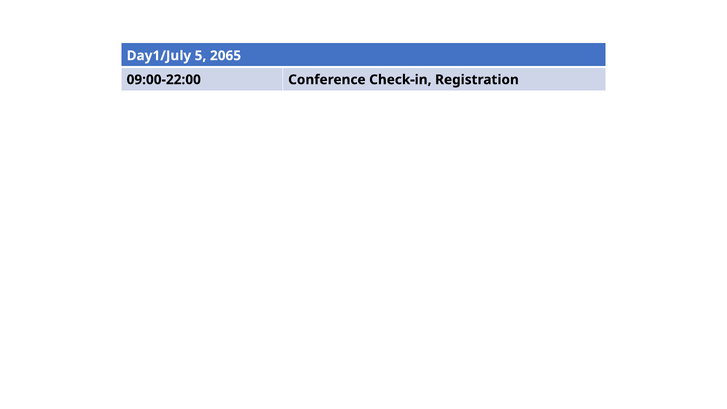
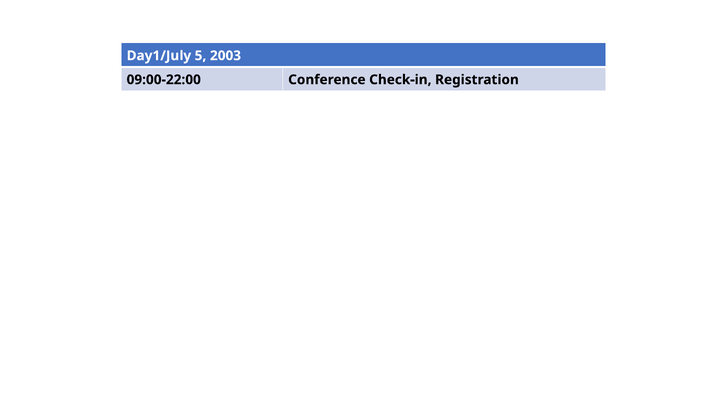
2065: 2065 -> 2003
